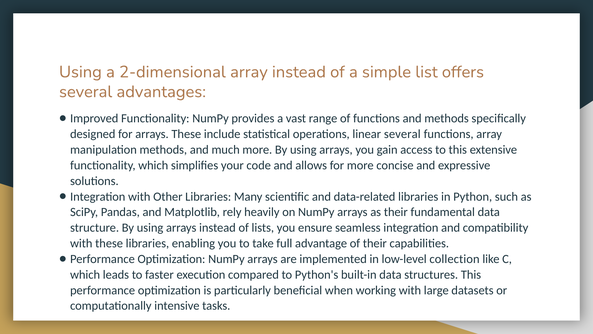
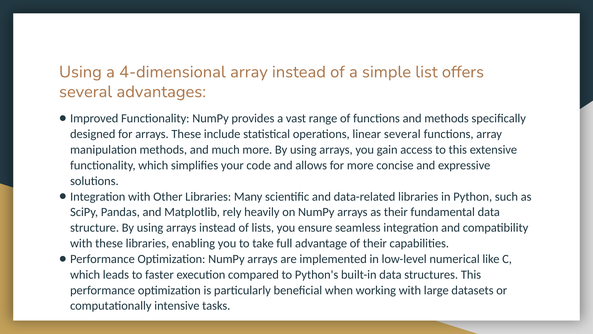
2-dimensional: 2-dimensional -> 4-dimensional
collection: collection -> numerical
